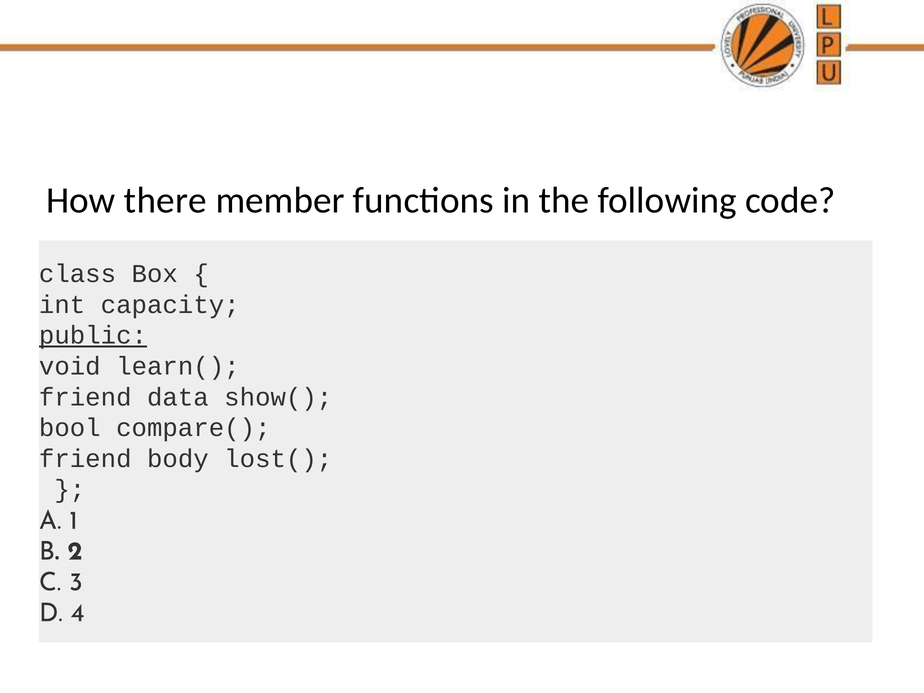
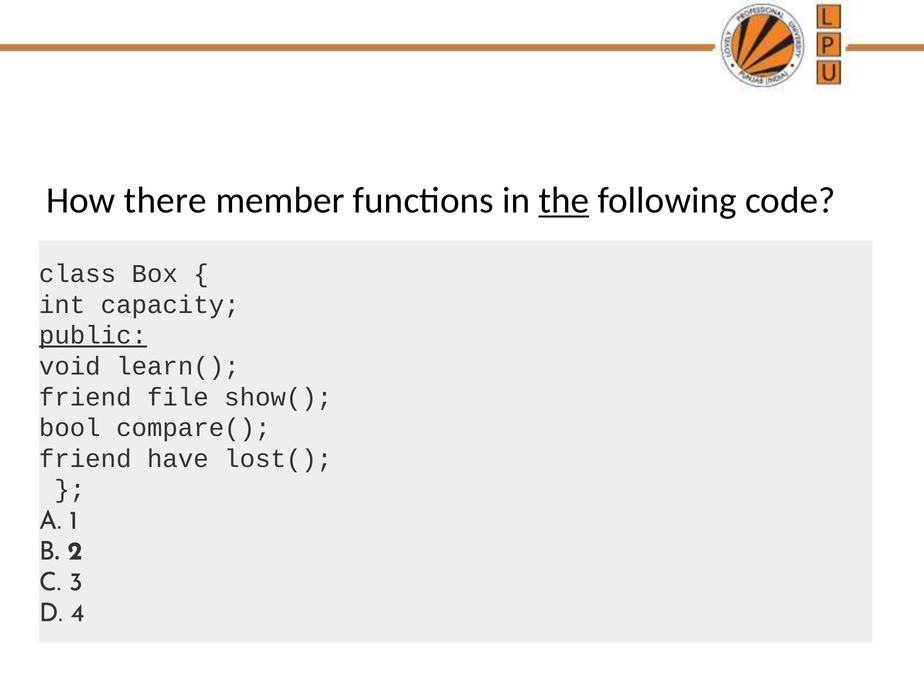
the underline: none -> present
data: data -> file
body: body -> have
